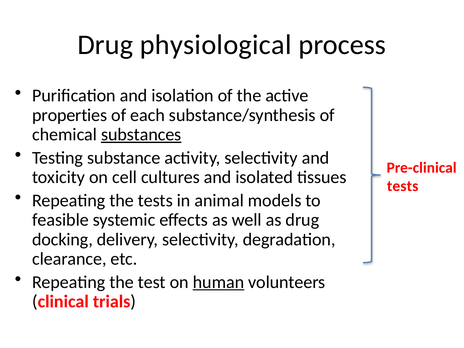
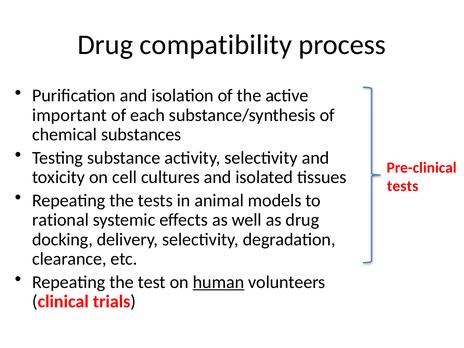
physiological: physiological -> compatibility
properties: properties -> important
substances underline: present -> none
feasible: feasible -> rational
